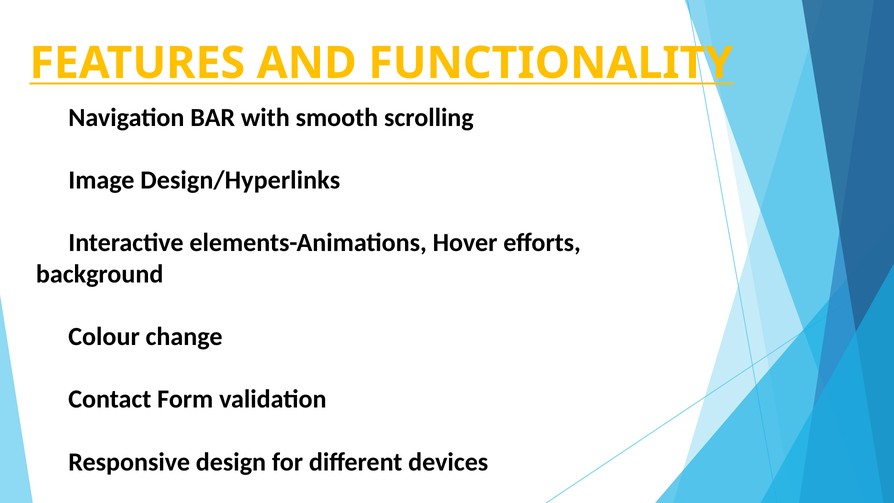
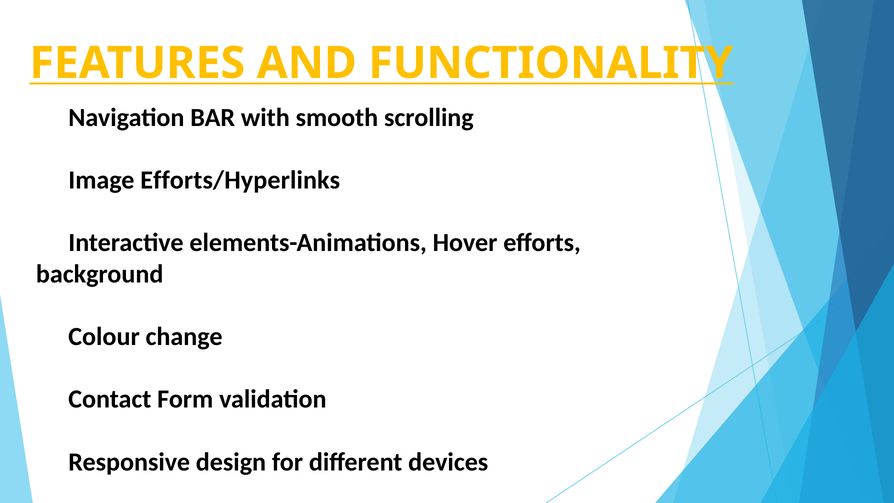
Design/Hyperlinks: Design/Hyperlinks -> Efforts/Hyperlinks
